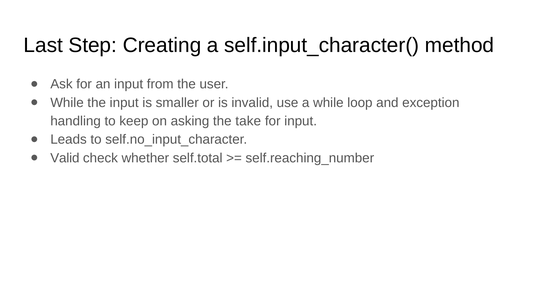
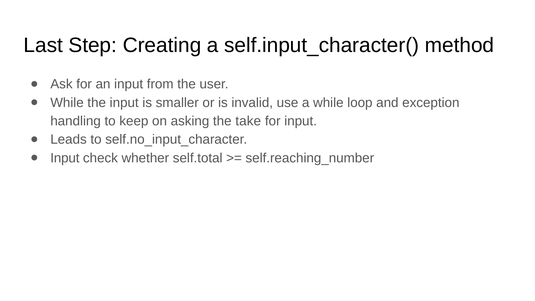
Valid at (65, 158): Valid -> Input
